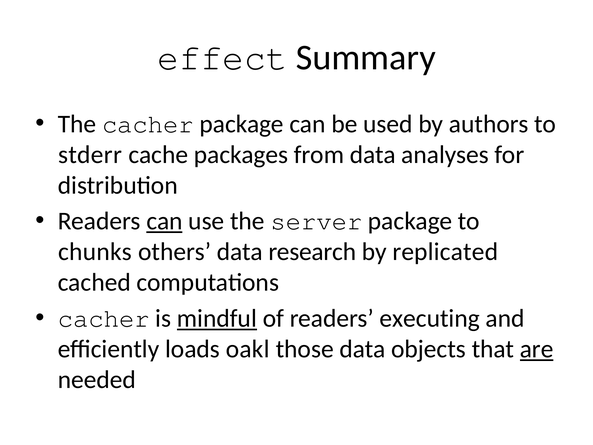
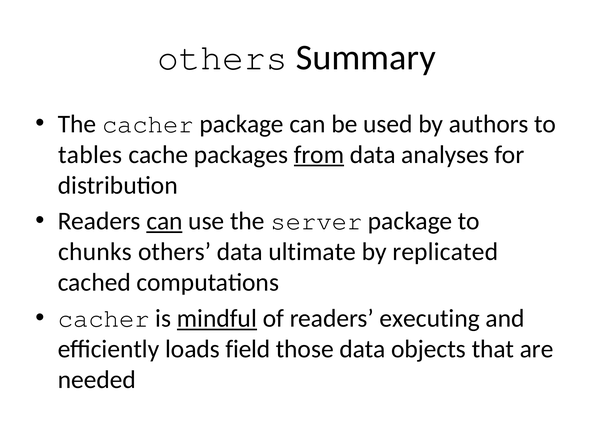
effect at (222, 57): effect -> others
stderr: stderr -> tables
from underline: none -> present
research: research -> ultimate
oakl: oakl -> field
are underline: present -> none
